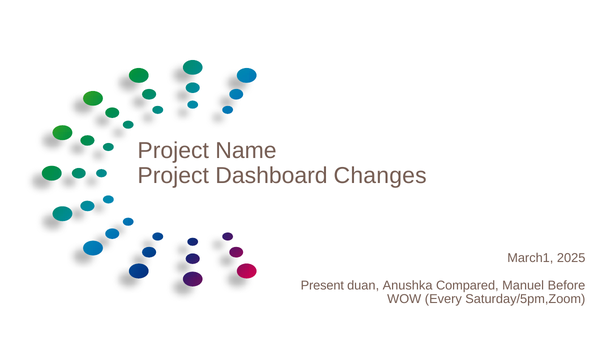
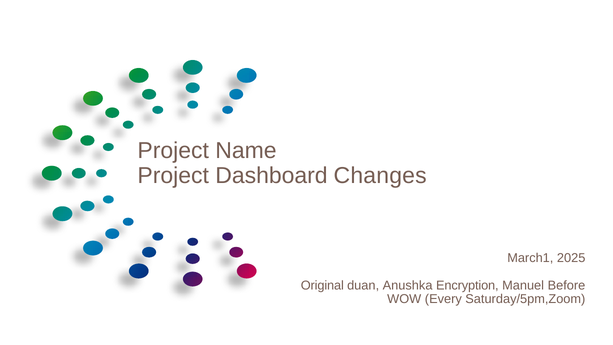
Present: Present -> Original
Compared: Compared -> Encryption
